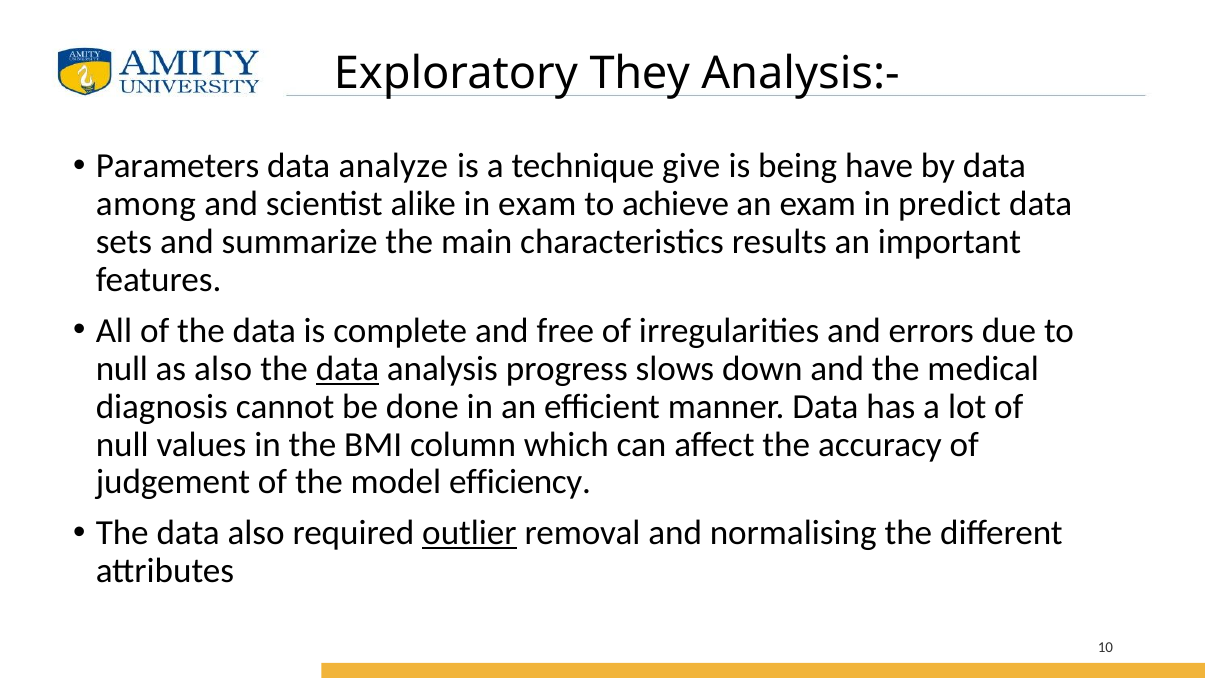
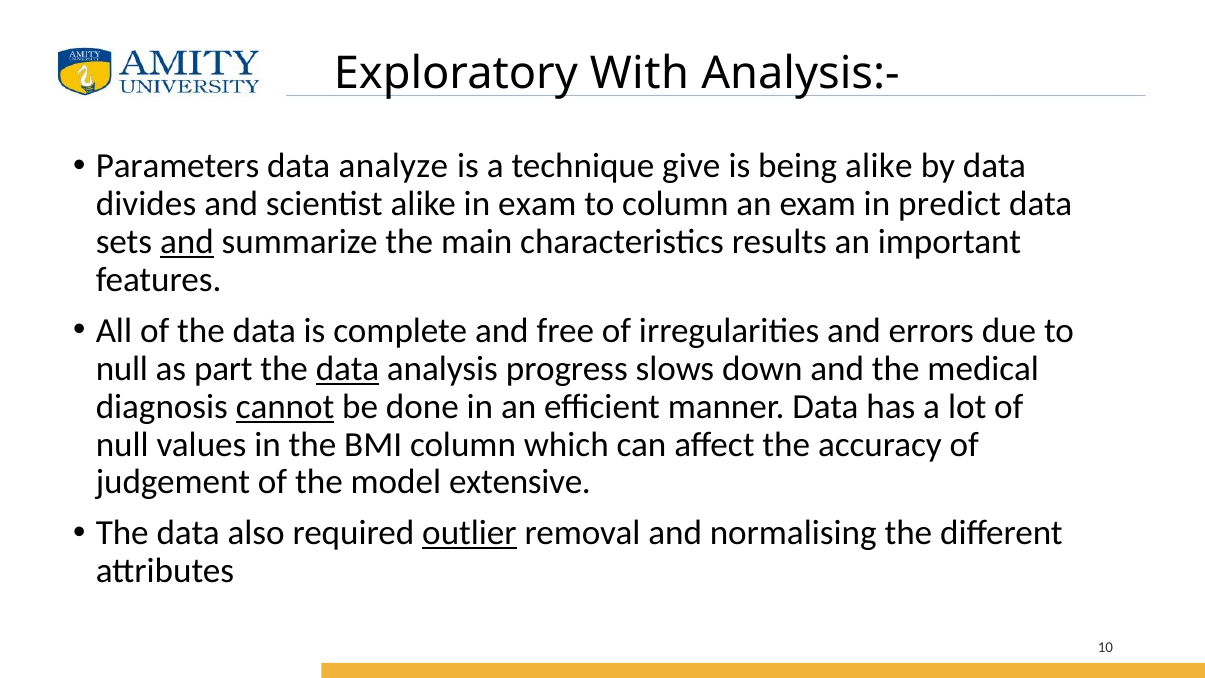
They: They -> With
being have: have -> alike
among: among -> divides
to achieve: achieve -> column
and at (187, 242) underline: none -> present
as also: also -> part
cannot underline: none -> present
efficiency: efficiency -> extensive
